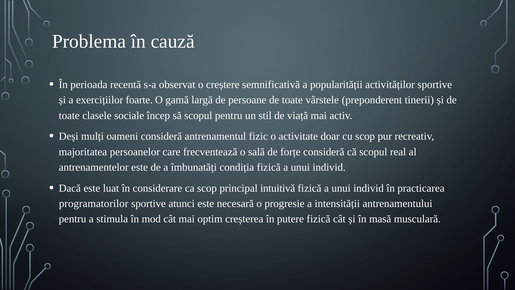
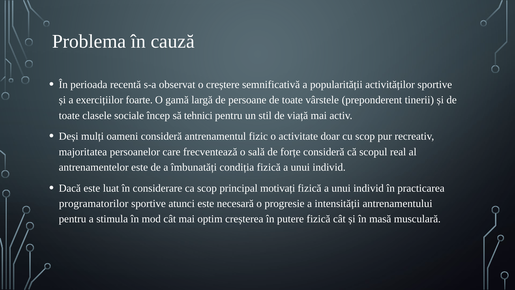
să scopul: scopul -> tehnici
intuitivă: intuitivă -> motivați
